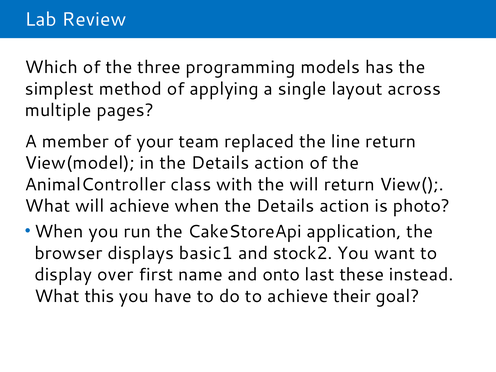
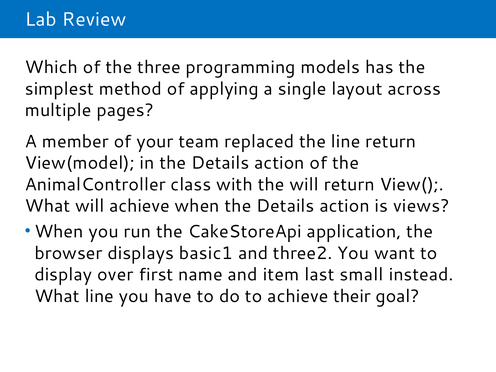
photo: photo -> views
stock2: stock2 -> three2
onto: onto -> item
these: these -> small
What this: this -> line
